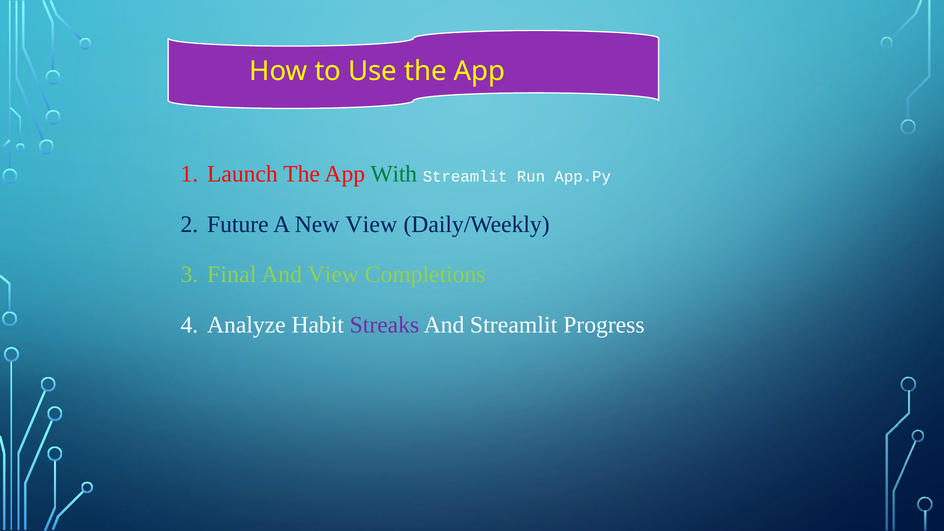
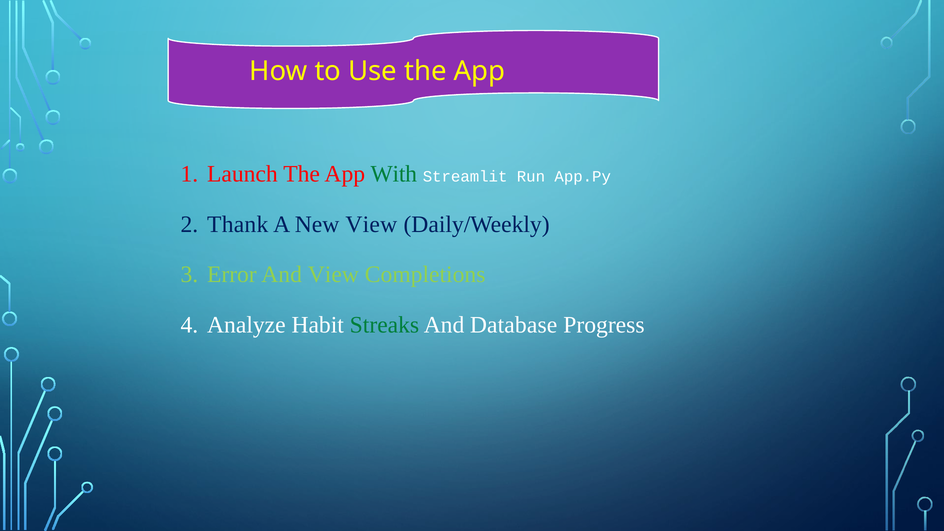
Future: Future -> Thank
Final: Final -> Error
Streaks colour: purple -> green
And Streamlit: Streamlit -> Database
